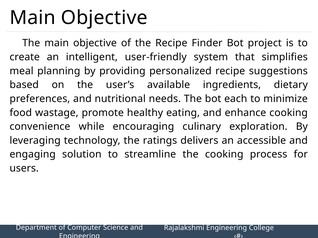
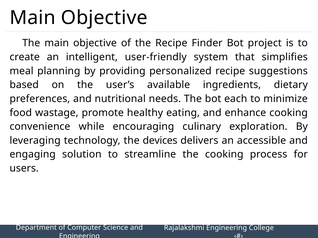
ratings: ratings -> devices
